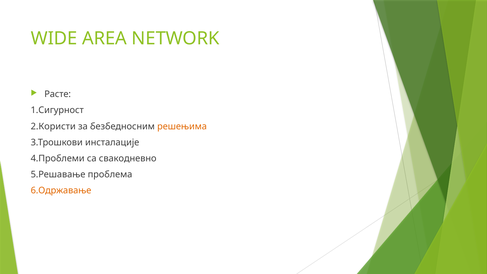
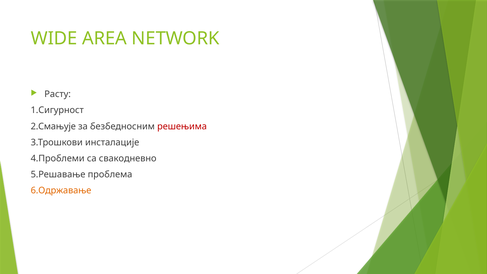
Расте: Расте -> Расту
2.Користи: 2.Користи -> 2.Смањује
решењима colour: orange -> red
